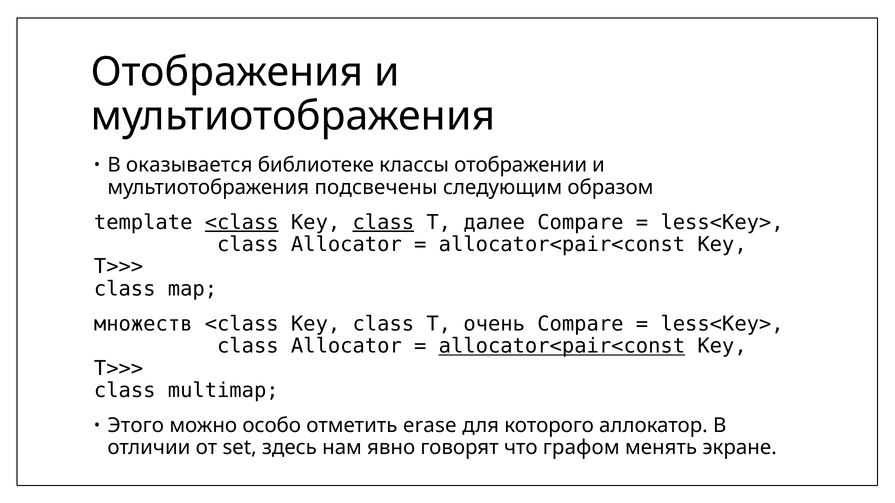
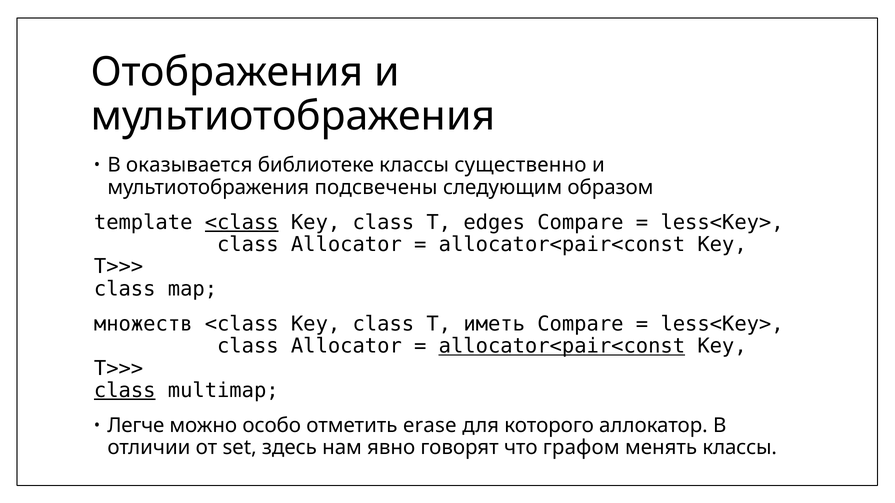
отображении: отображении -> существенно
class at (383, 223) underline: present -> none
далее: далее -> edges
очень: очень -> иметь
class at (125, 391) underline: none -> present
Этого: Этого -> Легче
менять экране: экране -> классы
